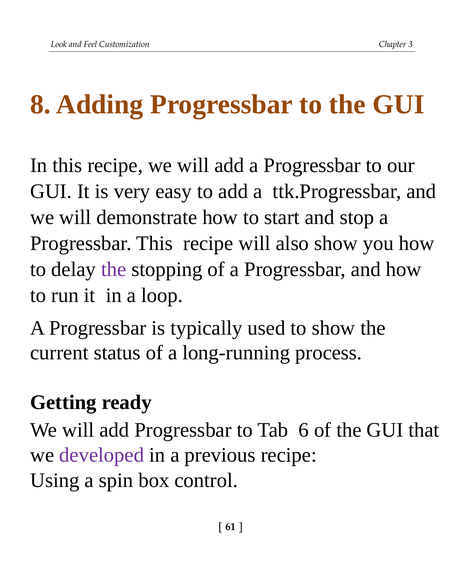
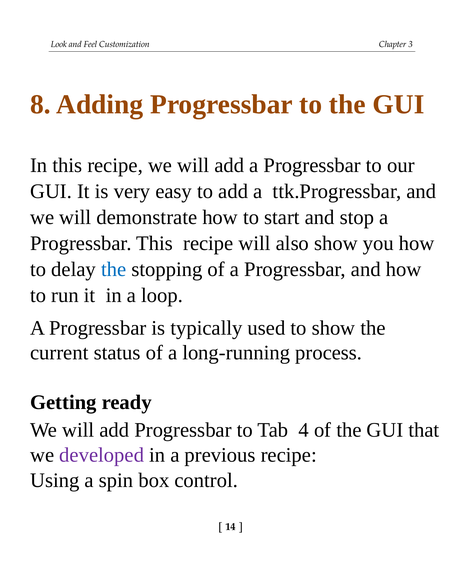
the at (114, 269) colour: purple -> blue
6: 6 -> 4
61: 61 -> 14
